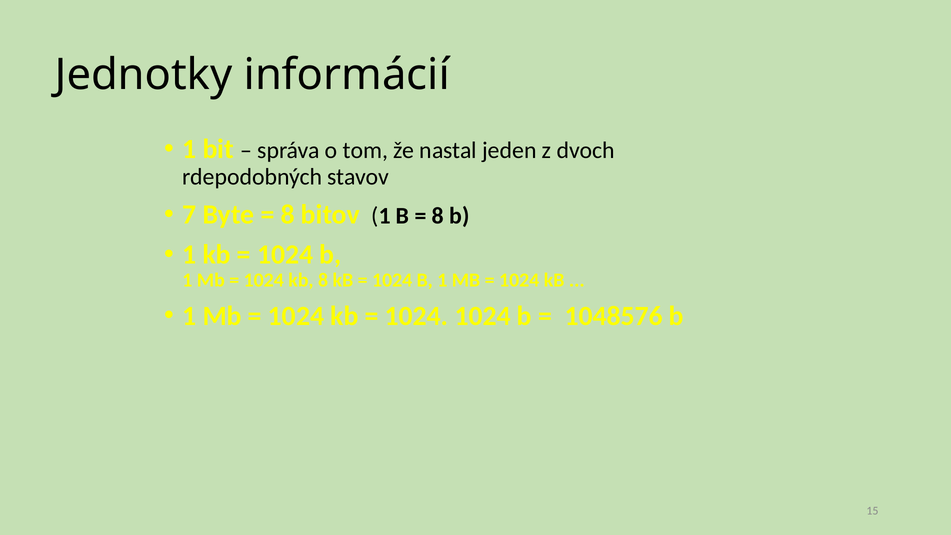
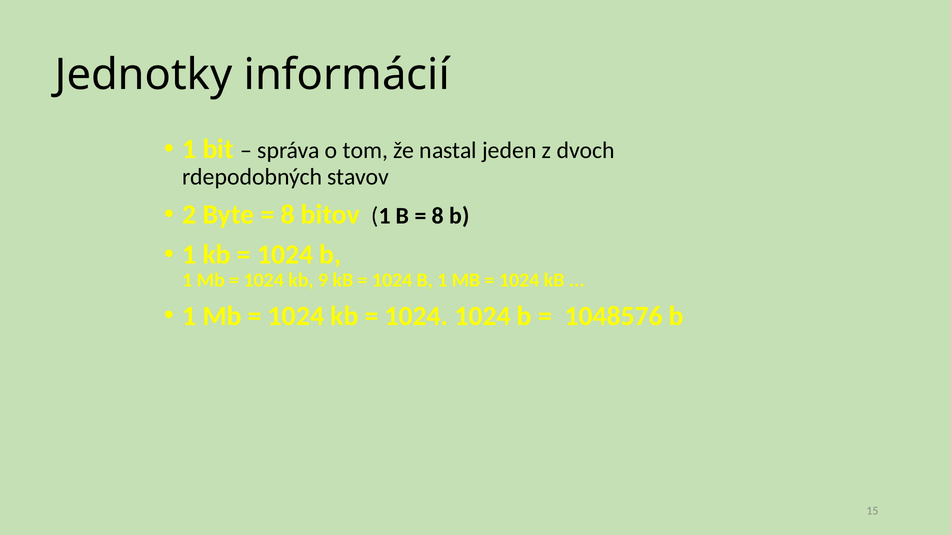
7: 7 -> 2
kb 8: 8 -> 9
